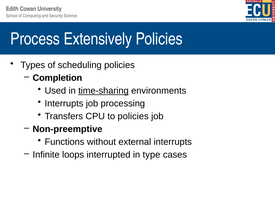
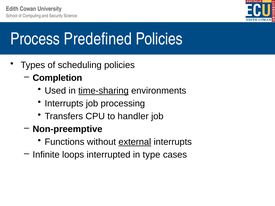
Extensively: Extensively -> Predefined
to policies: policies -> handler
external underline: none -> present
